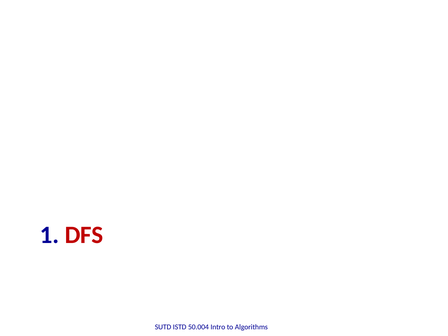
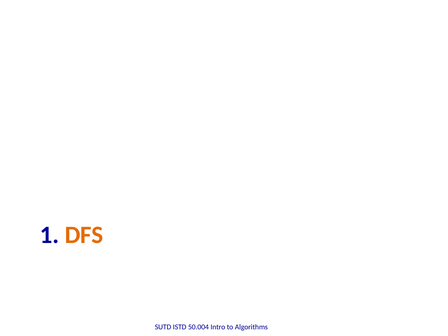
DFS colour: red -> orange
